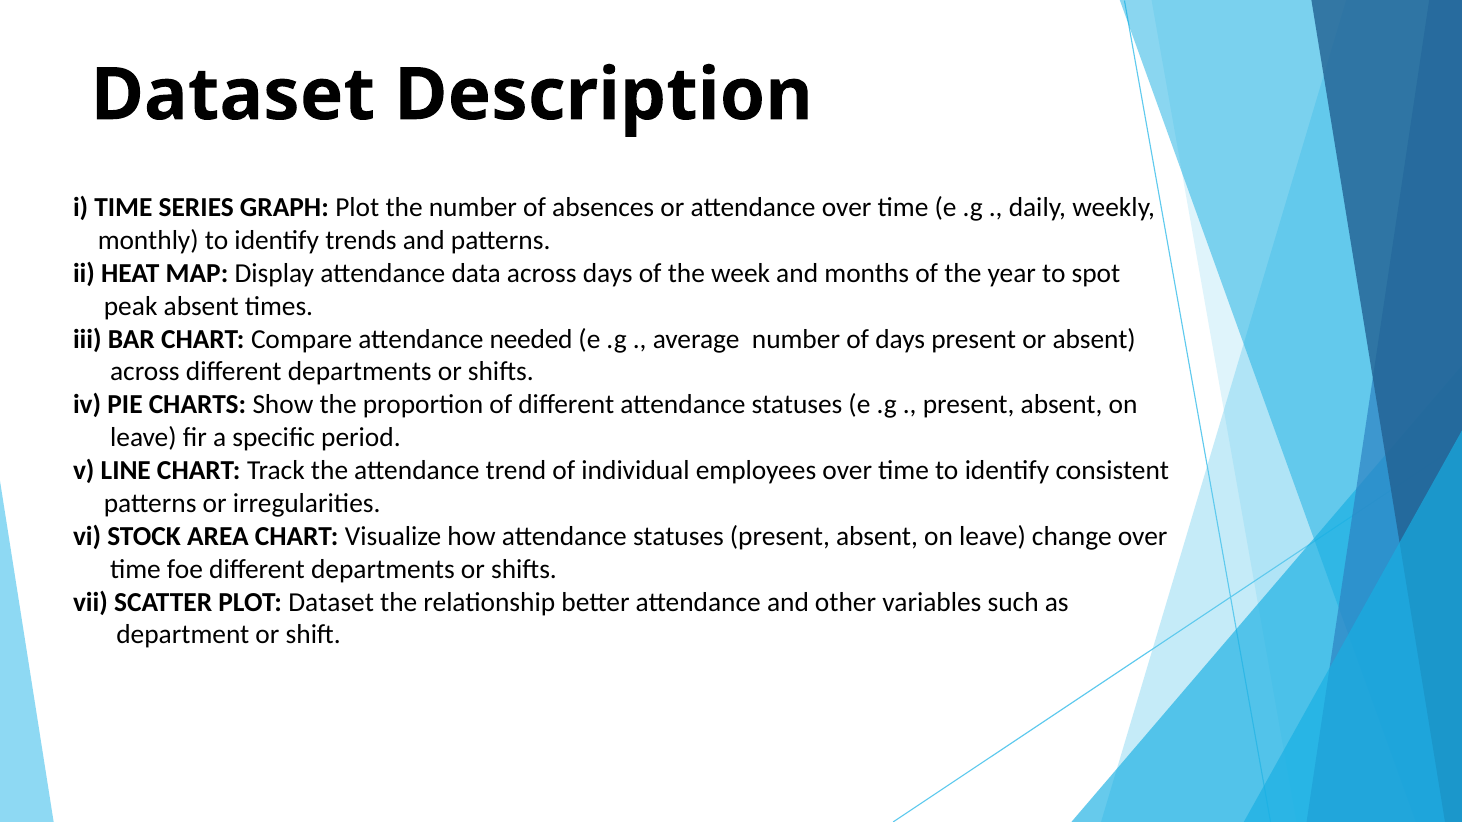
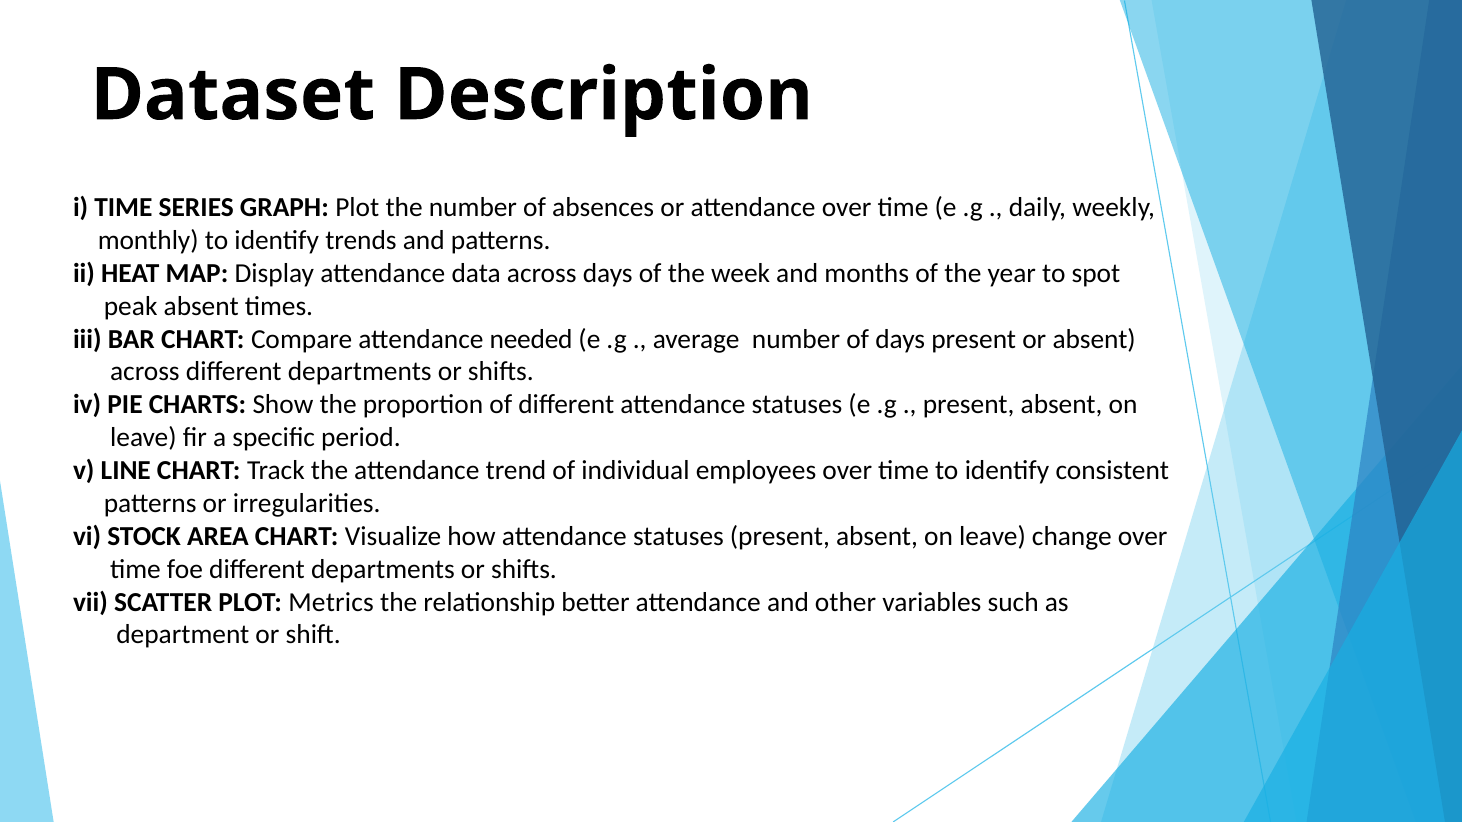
PLOT Dataset: Dataset -> Metrics
